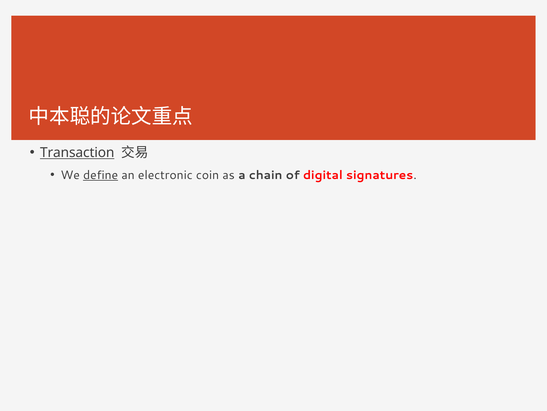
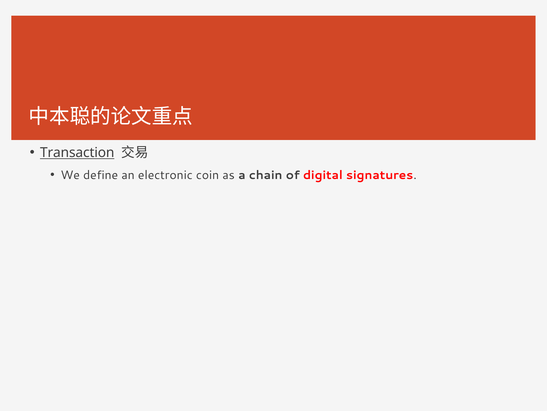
define underline: present -> none
